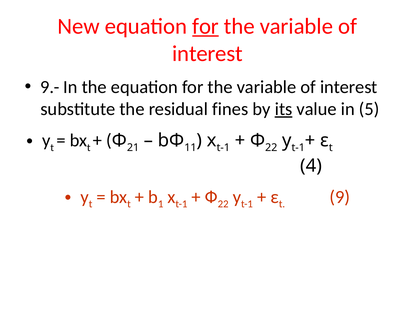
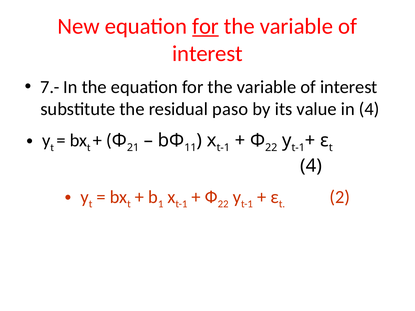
9.-: 9.- -> 7.-
fines: fines -> paso
its underline: present -> none
in 5: 5 -> 4
9: 9 -> 2
